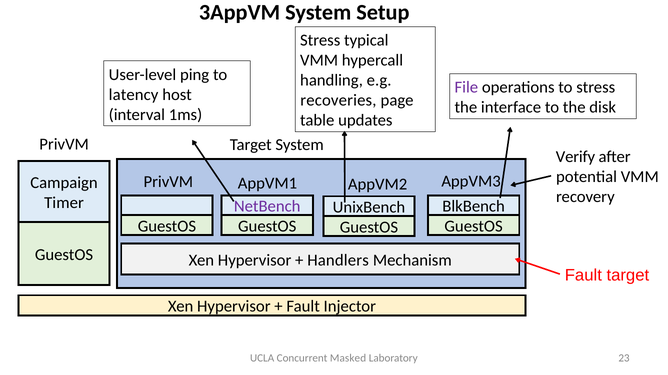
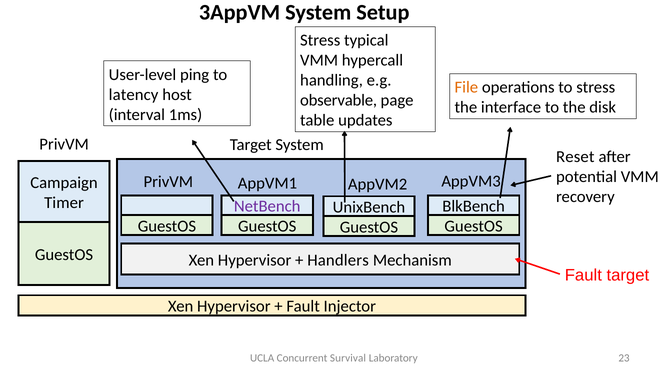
File colour: purple -> orange
recoveries: recoveries -> observable
Verify: Verify -> Reset
Masked: Masked -> Survival
